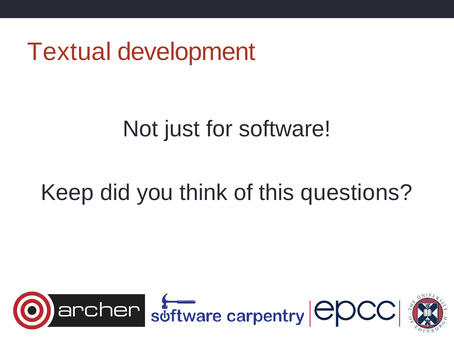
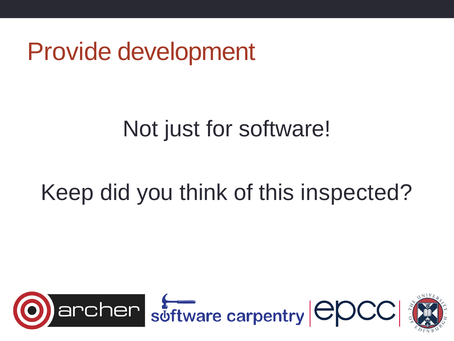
Textual: Textual -> Provide
questions: questions -> inspected
